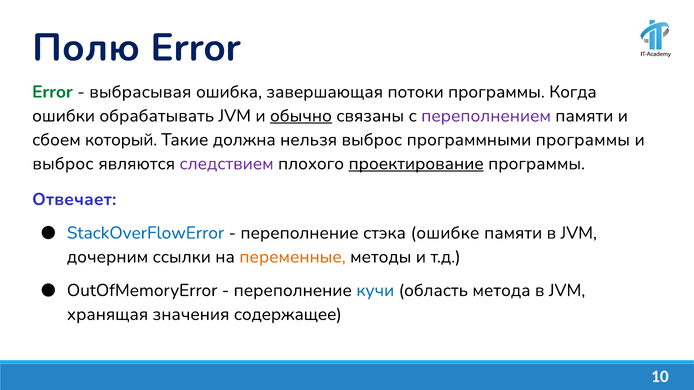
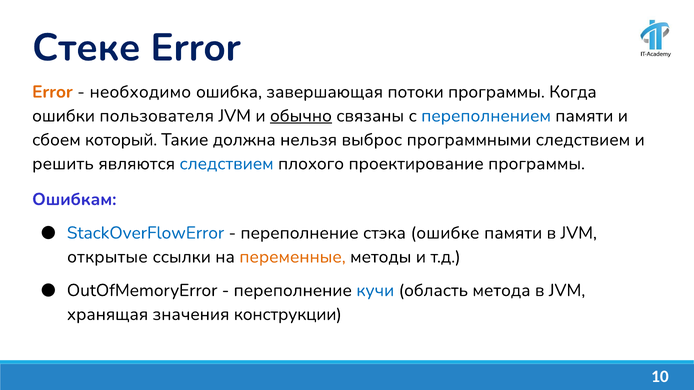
Полю: Полю -> Стеке
Error at (52, 92) colour: green -> orange
выбрасывая: выбрасывая -> необходимо
обрабатывать: обрабатывать -> пользователя
переполнением colour: purple -> blue
программными программы: программы -> следствием
выброс at (63, 164): выброс -> решить
следствием at (227, 164) colour: purple -> blue
проектирование underline: present -> none
Отвечает: Отвечает -> Ошибкам
дочерним: дочерним -> открытые
содержащее: содержащее -> конструкции
